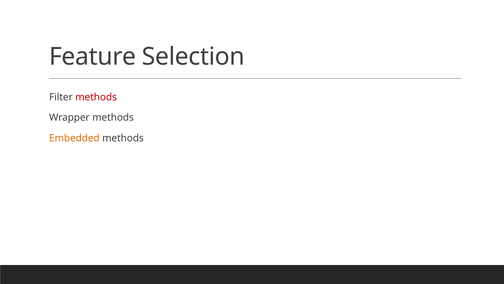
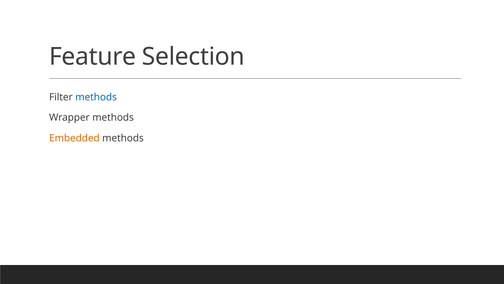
methods at (96, 97) colour: red -> blue
